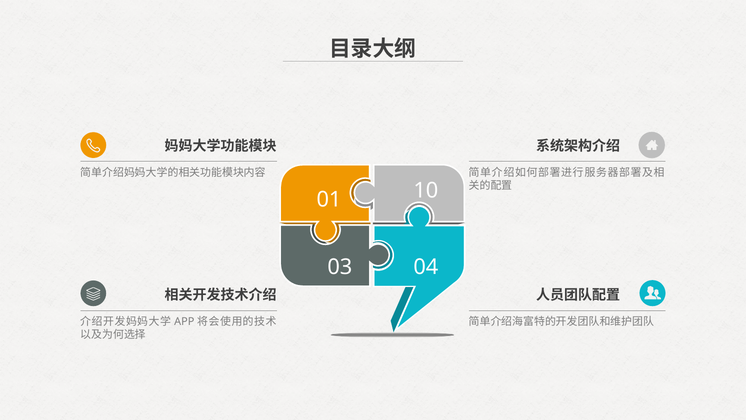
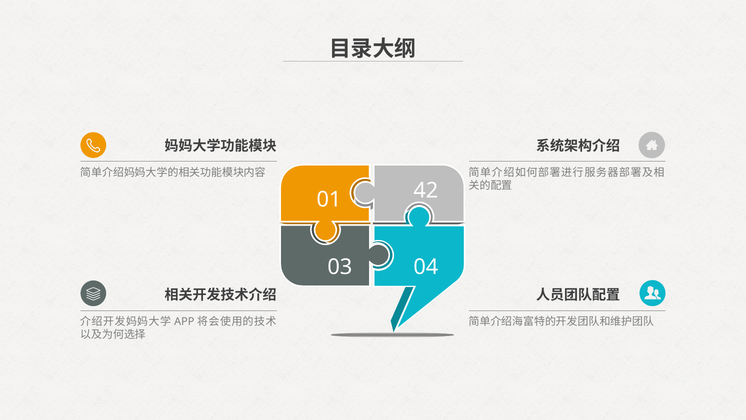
10: 10 -> 42
